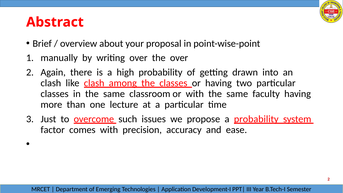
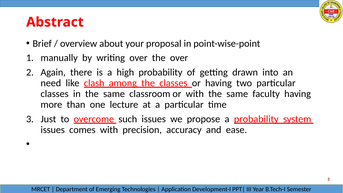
clash at (51, 83): clash -> need
factor at (53, 130): factor -> issues
